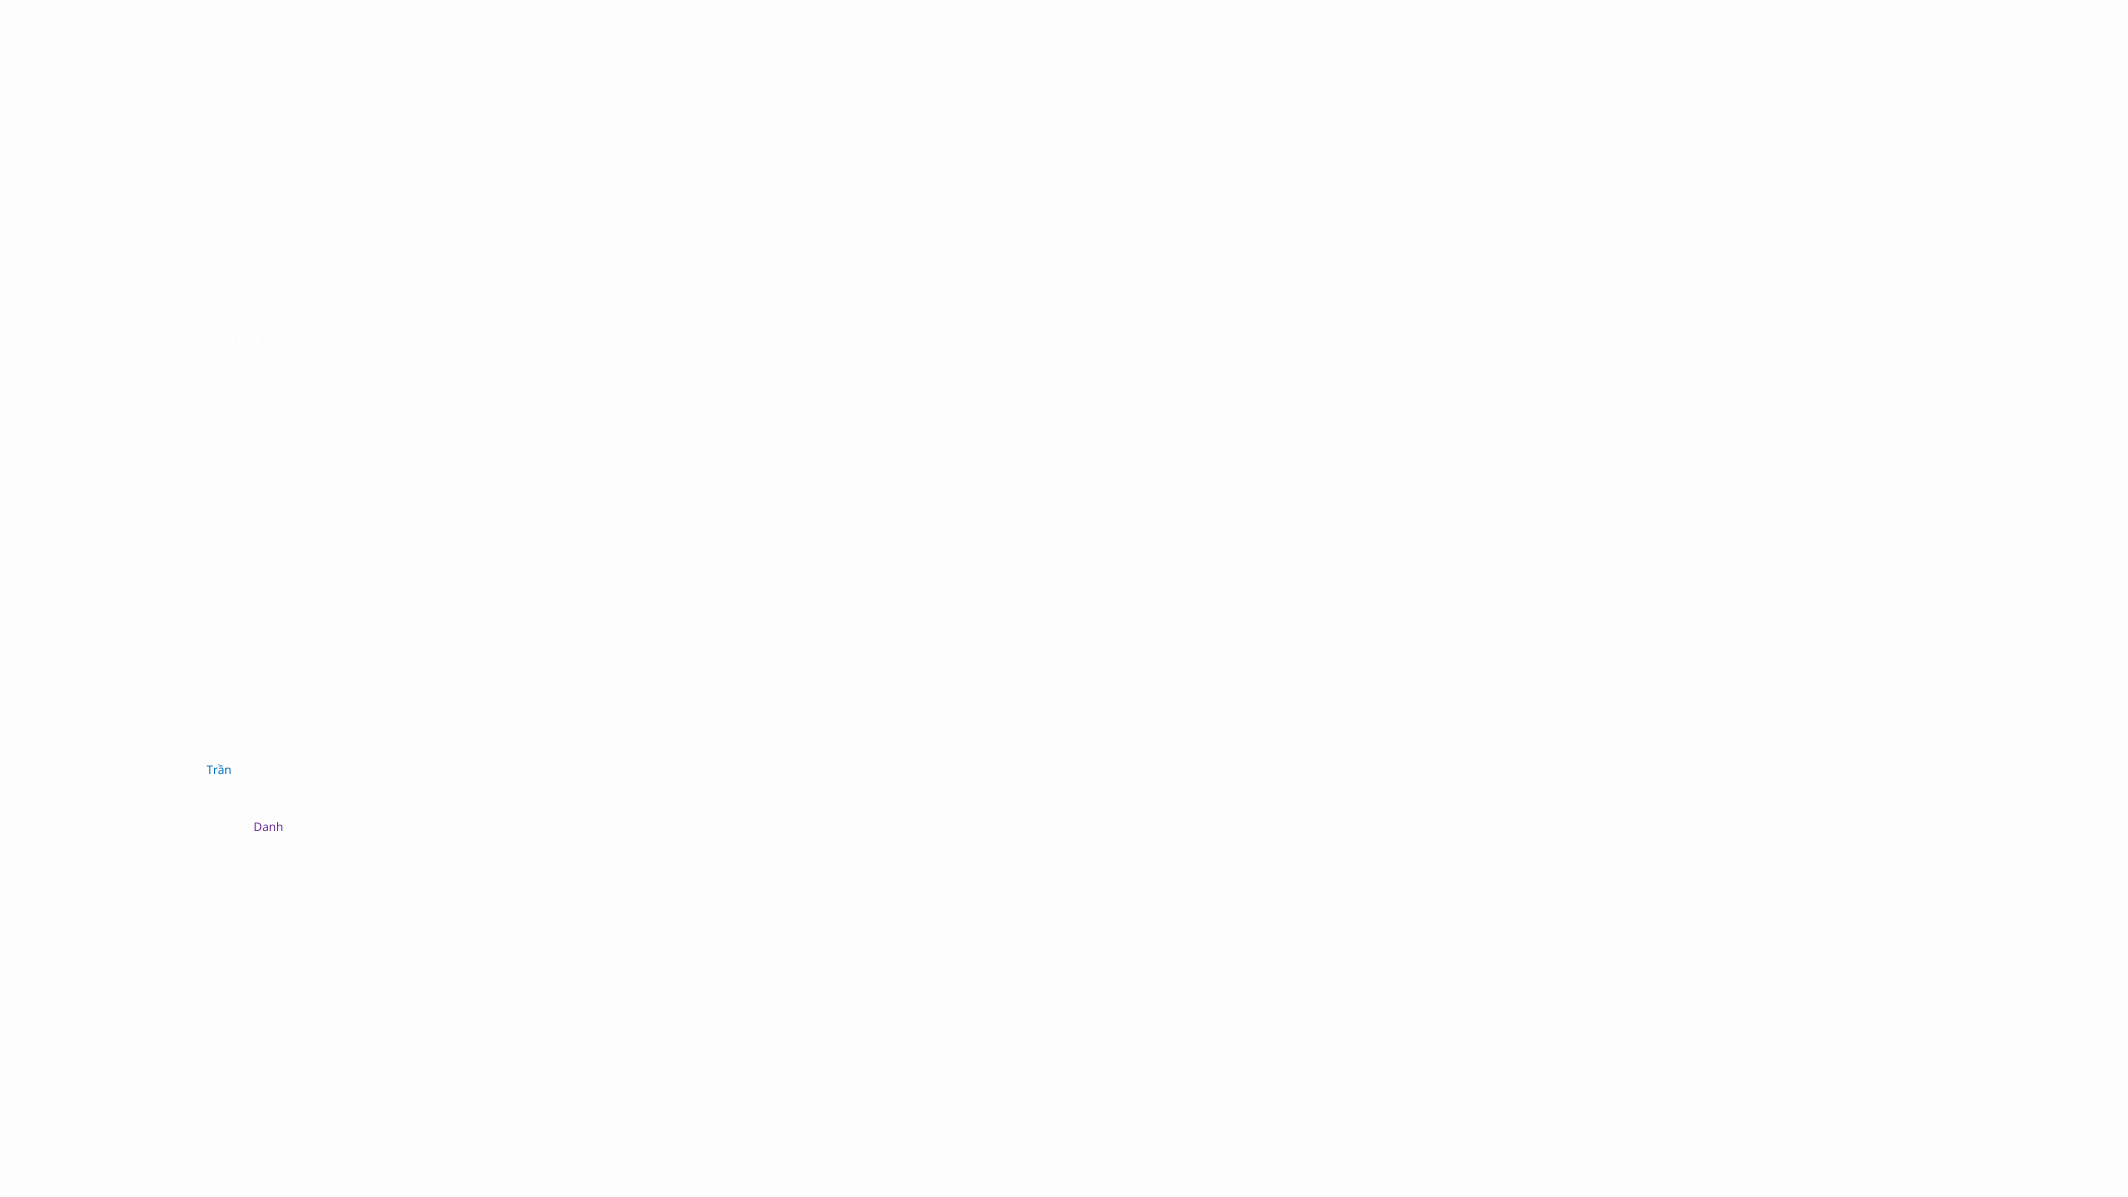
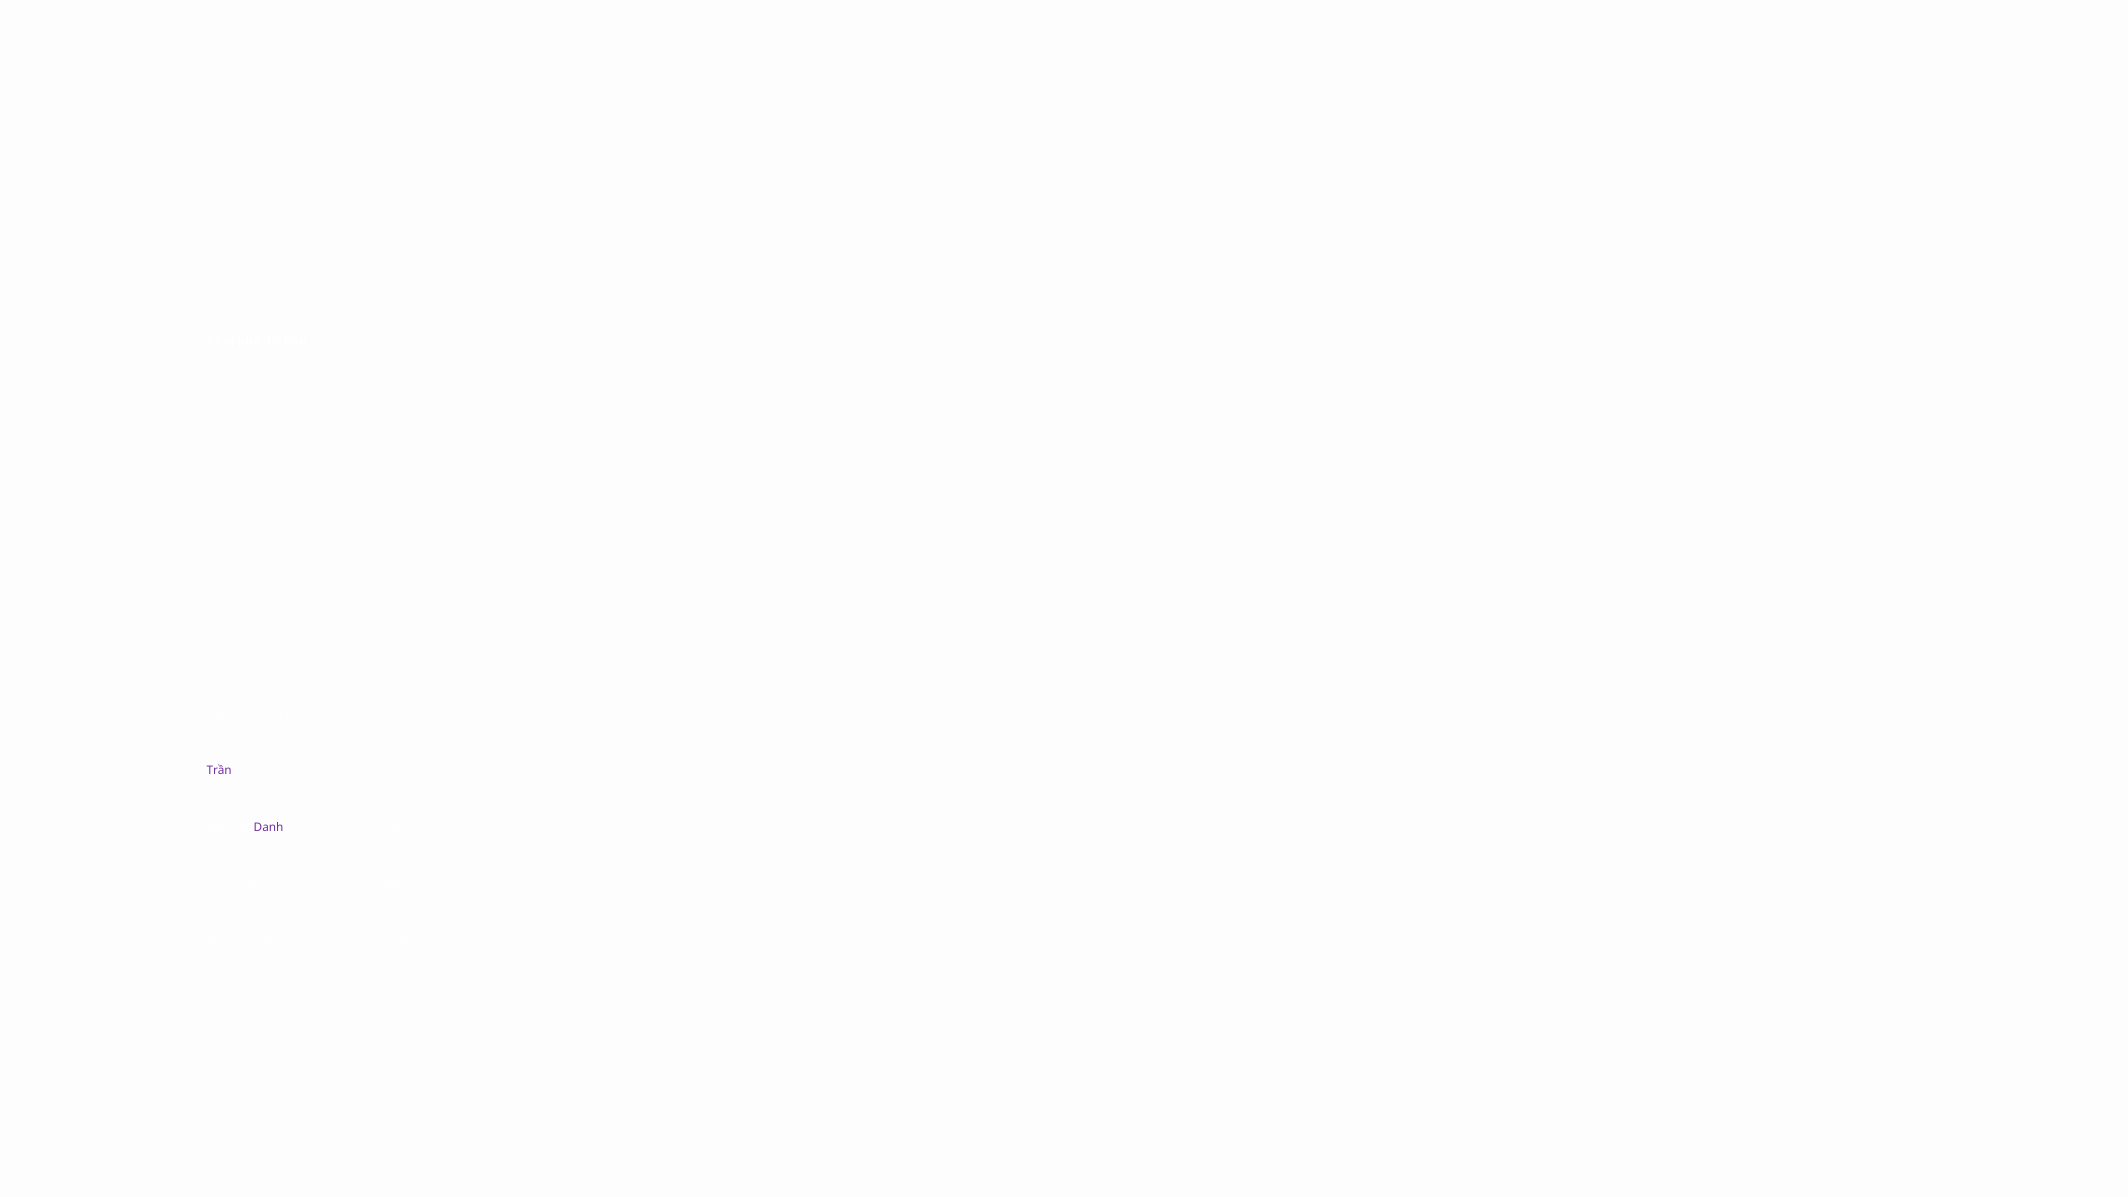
Trần colour: blue -> purple
